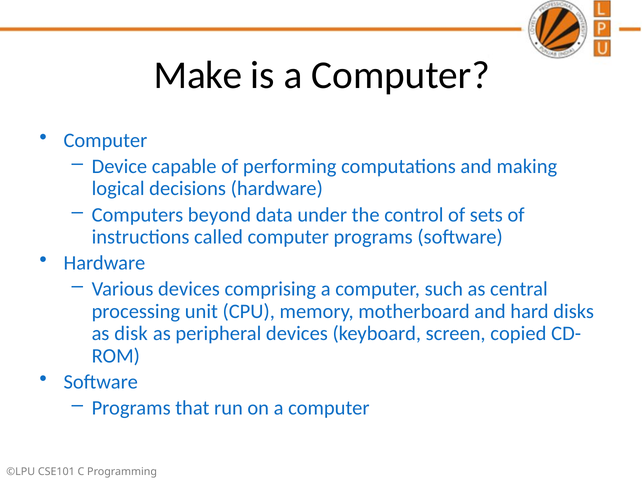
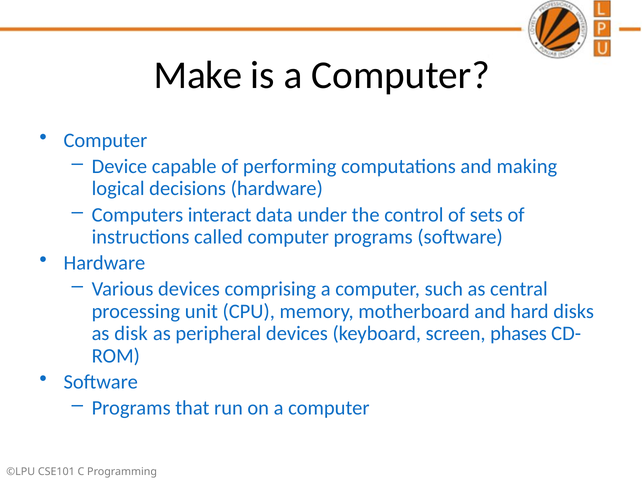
beyond: beyond -> interact
copied: copied -> phases
